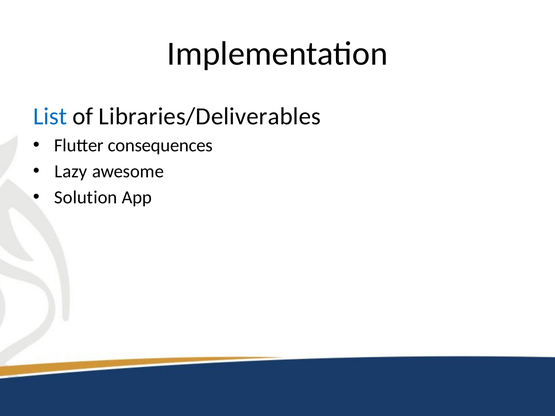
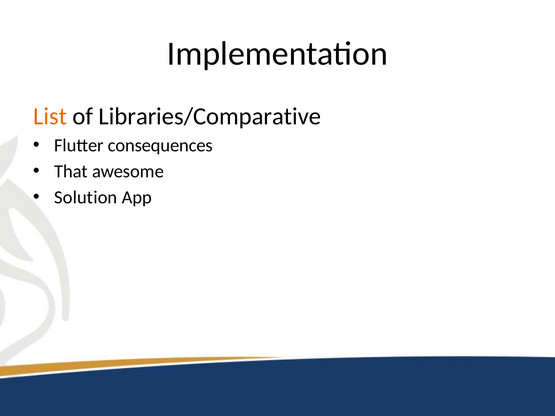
List colour: blue -> orange
Libraries/Deliverables: Libraries/Deliverables -> Libraries/Comparative
Lazy: Lazy -> That
